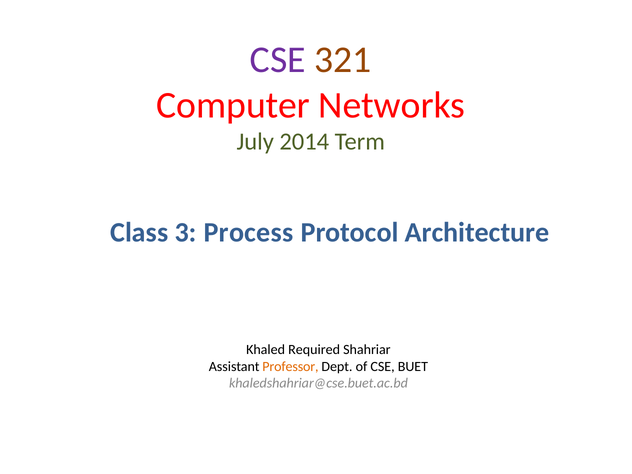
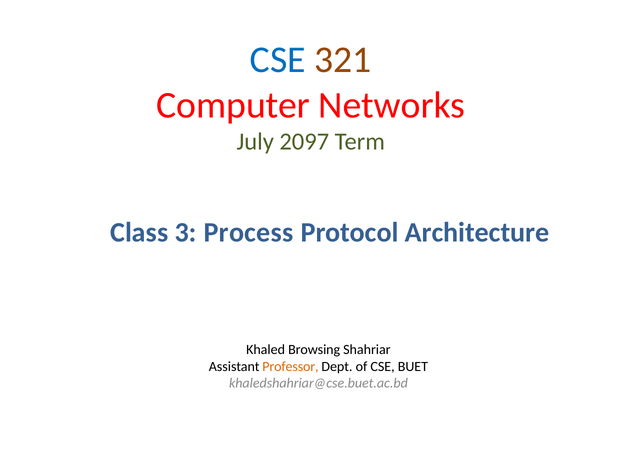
CSE at (278, 60) colour: purple -> blue
2014: 2014 -> 2097
Required: Required -> Browsing
